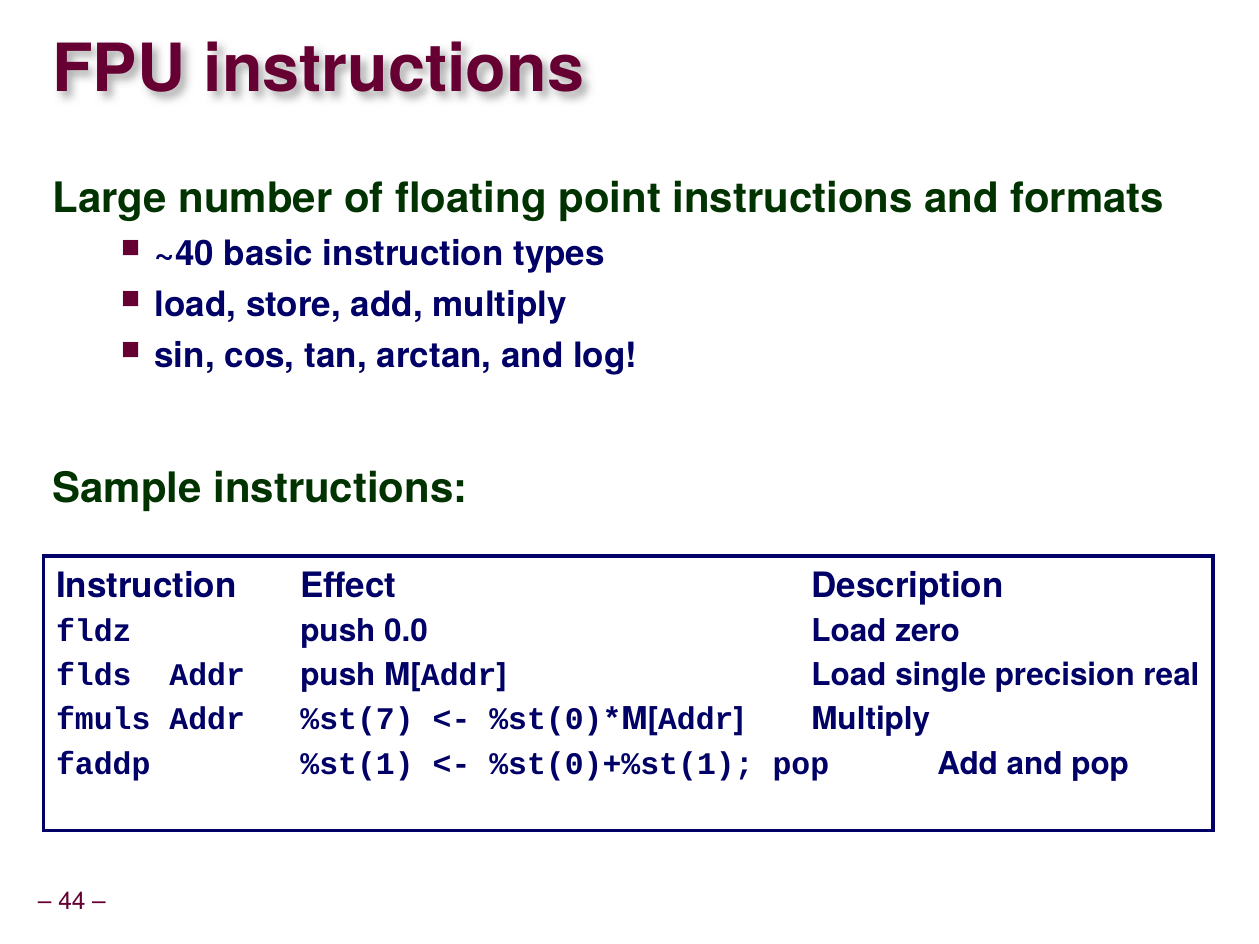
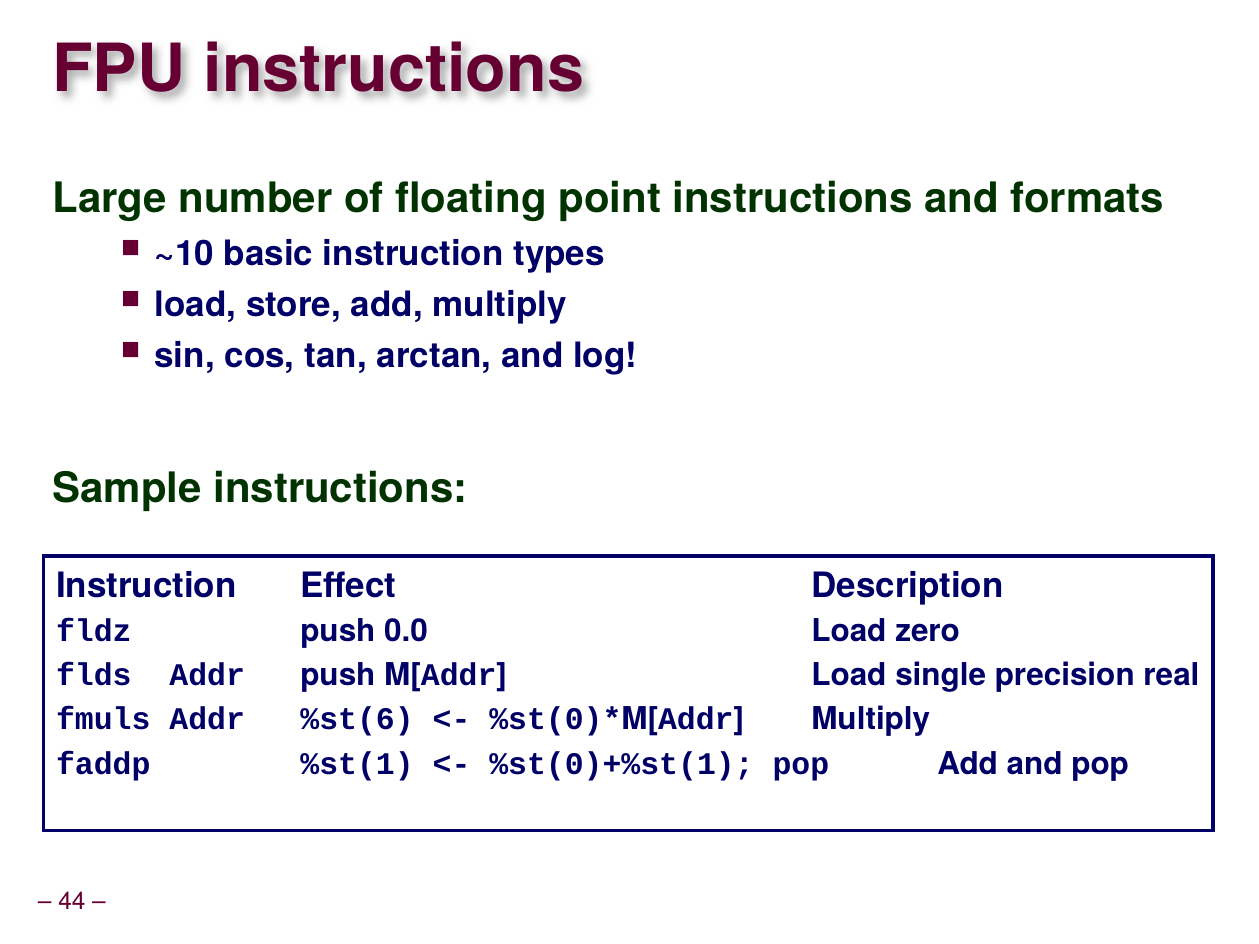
~40: ~40 -> ~10
%st(7: %st(7 -> %st(6
